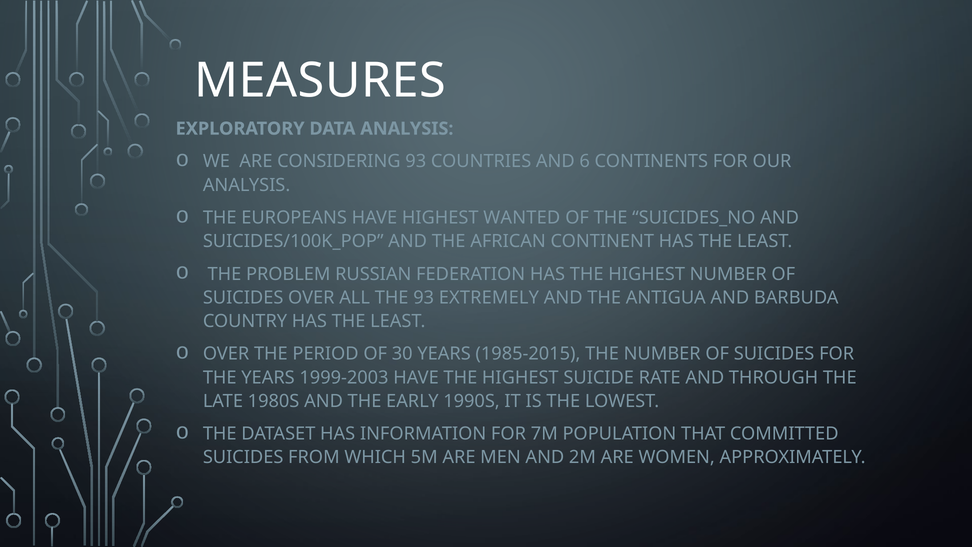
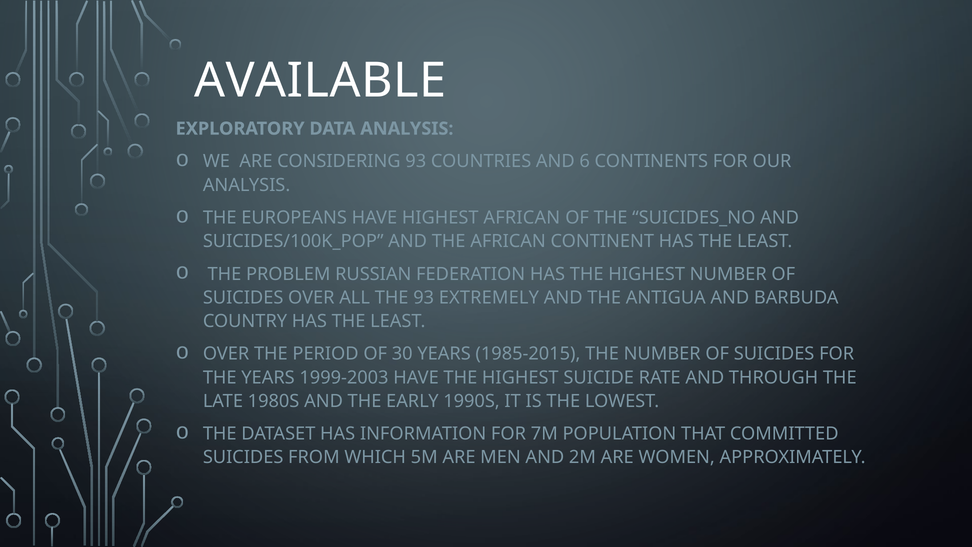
MEASURES: MEASURES -> AVAILABLE
HIGHEST WANTED: WANTED -> AFRICAN
